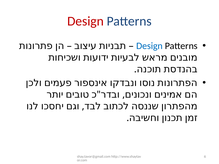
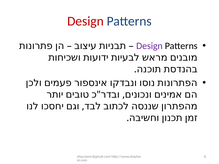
Design at (149, 46) colour: blue -> purple
